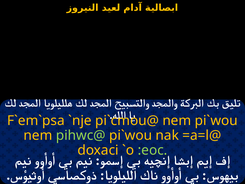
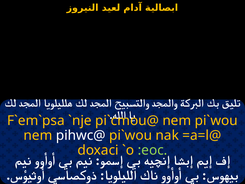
pihwc@ colour: light green -> white
